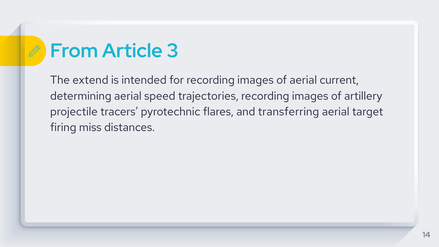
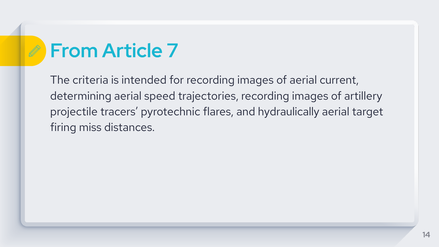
3: 3 -> 7
extend: extend -> criteria
transferring: transferring -> hydraulically
